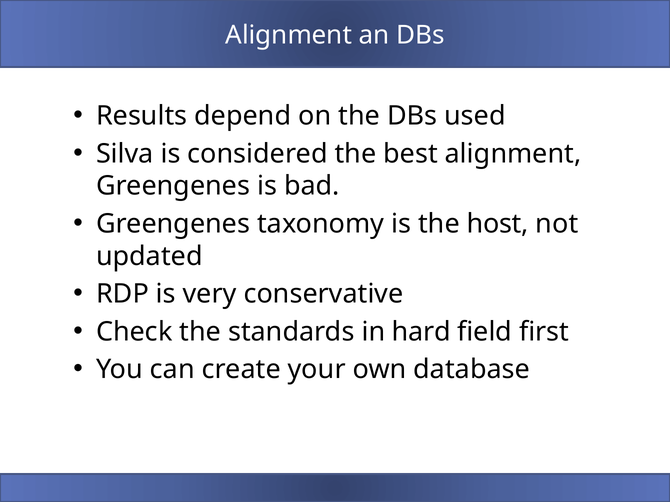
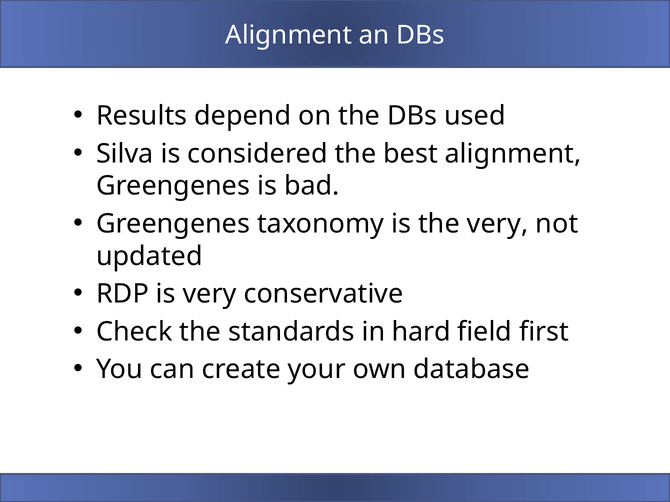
the host: host -> very
